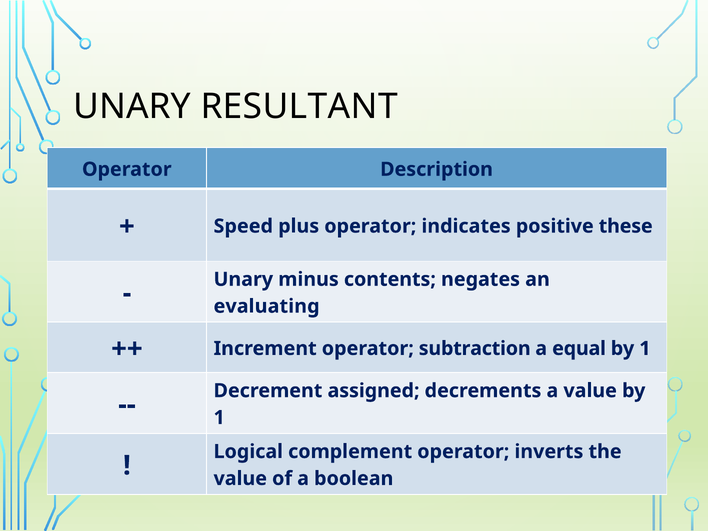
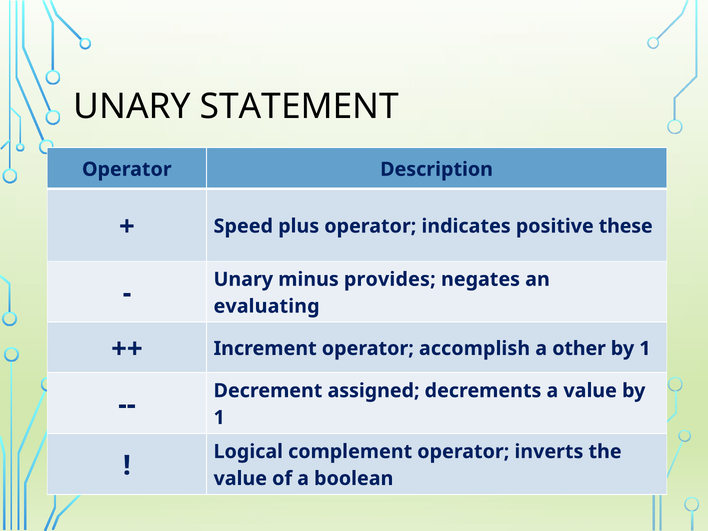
RESULTANT: RESULTANT -> STATEMENT
contents: contents -> provides
subtraction: subtraction -> accomplish
equal: equal -> other
